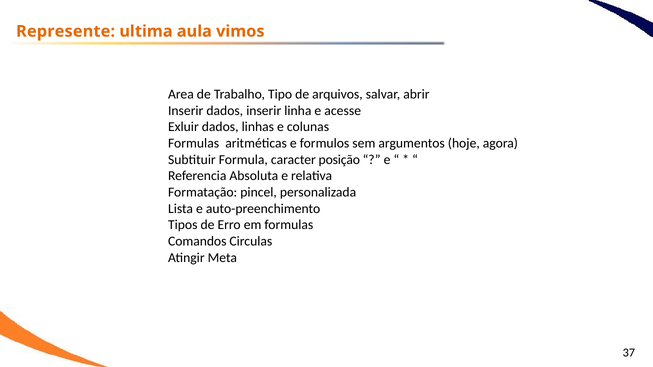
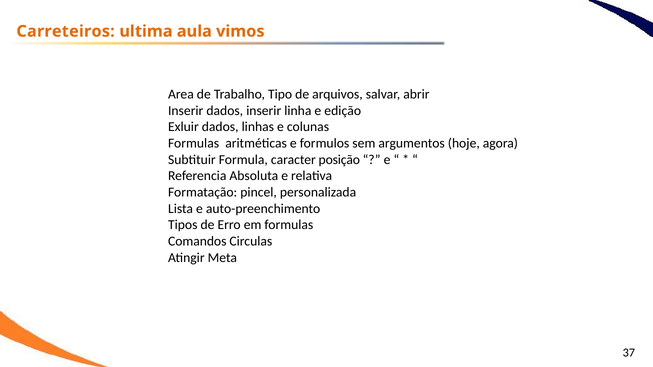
Represente: Represente -> Carreteiros
acesse: acesse -> edição
